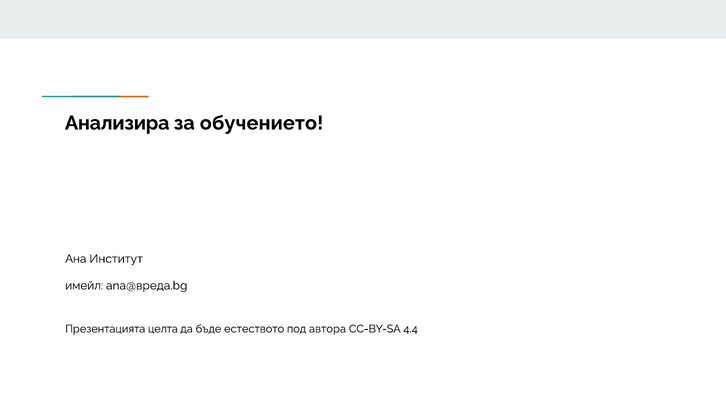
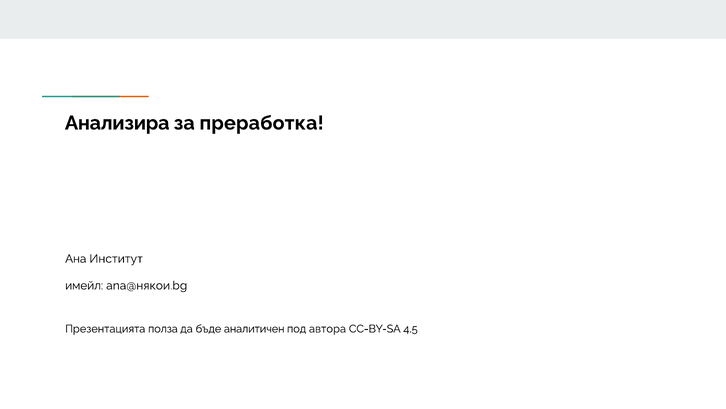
обучението: обучението -> преработка
ana@вреда.bg: ana@вреда.bg -> ana@някои.bg
целта: целта -> полза
естеството: естеството -> аналитичен
4.4: 4.4 -> 4.5
